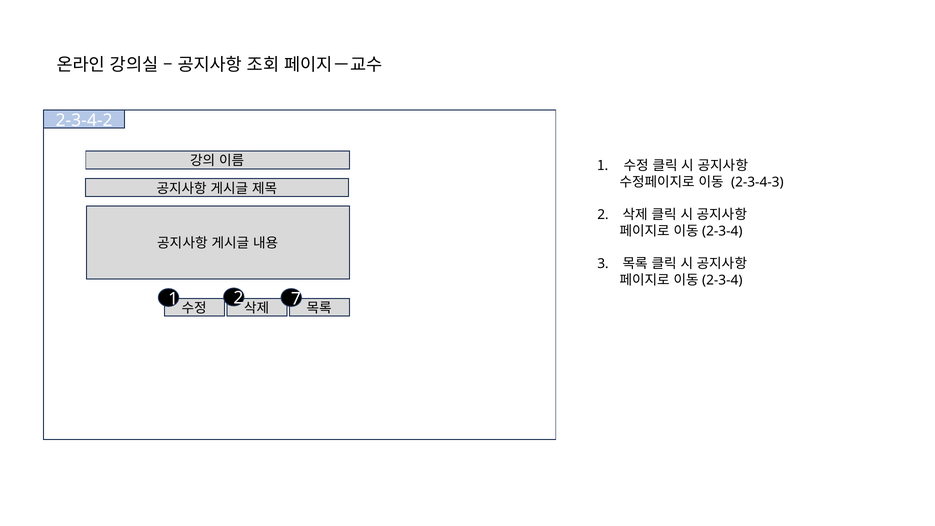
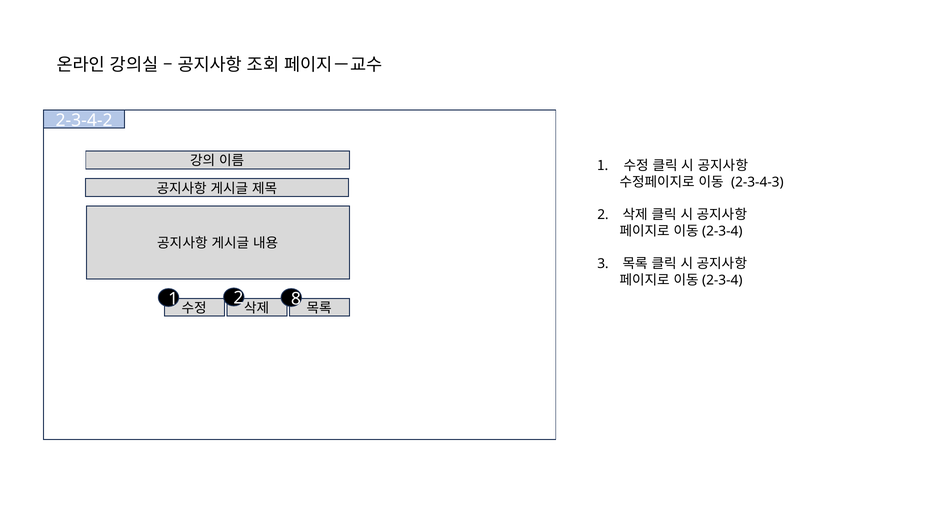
7: 7 -> 8
